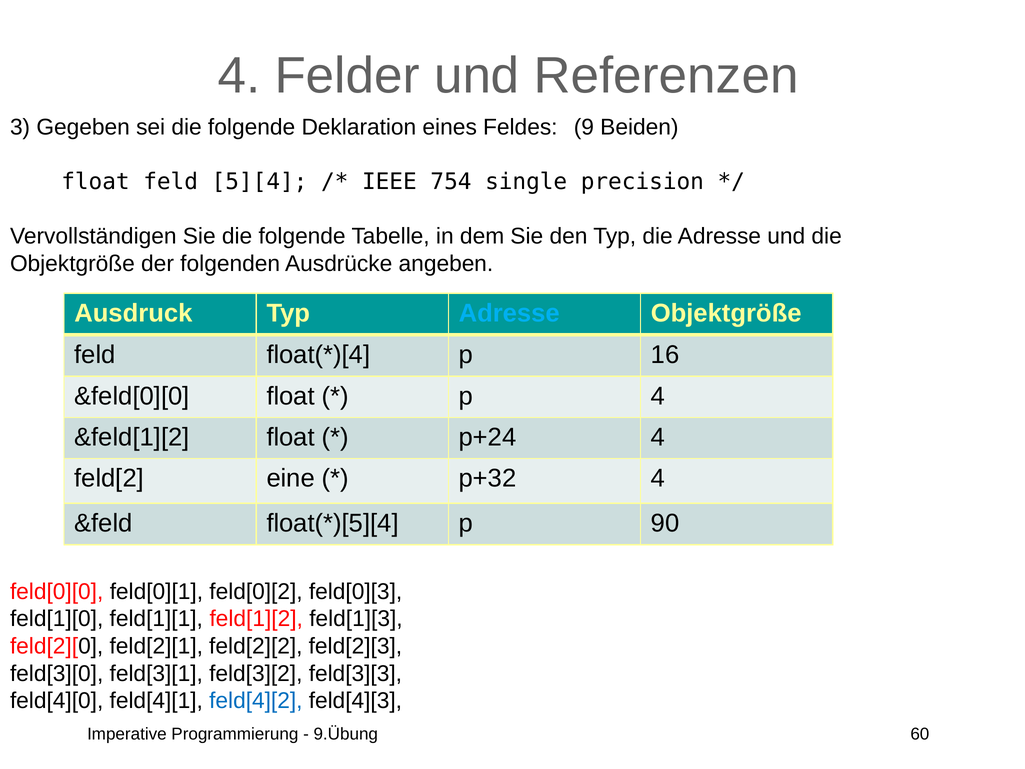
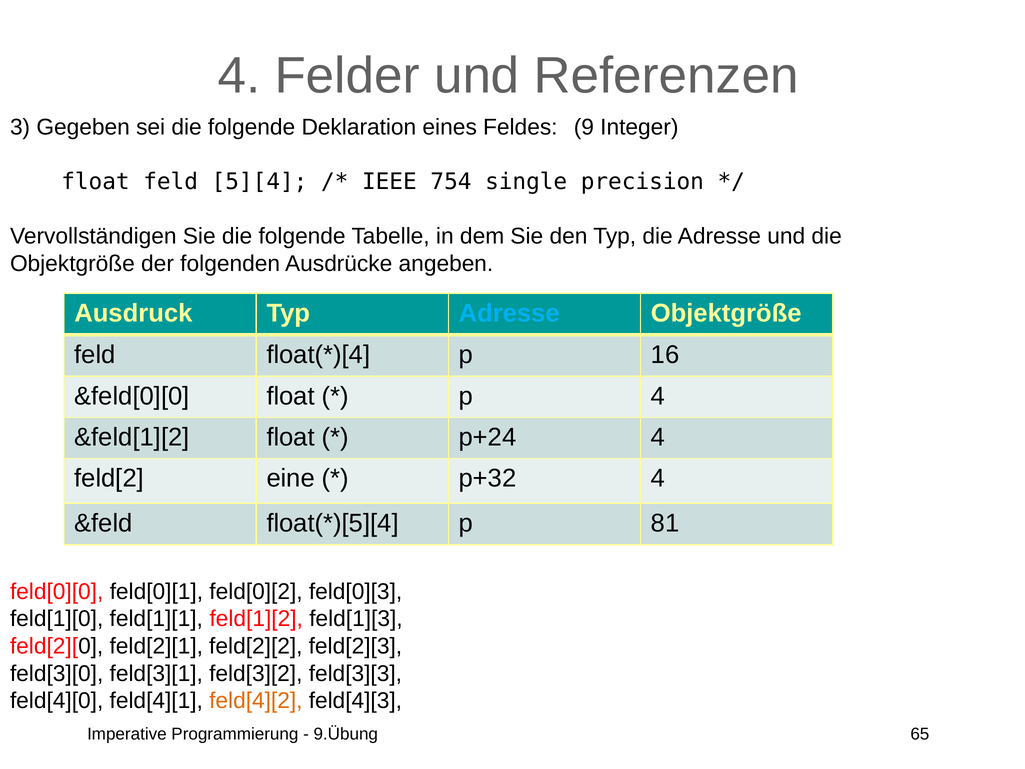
Beiden: Beiden -> Integer
90: 90 -> 81
feld[4][2 colour: blue -> orange
60: 60 -> 65
